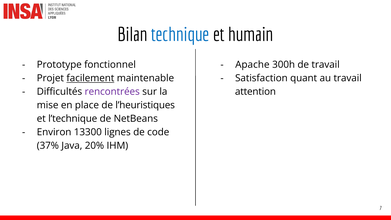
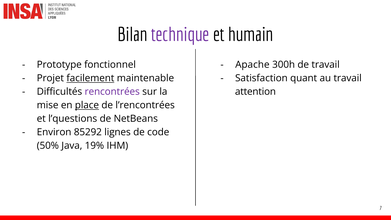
technique colour: blue -> purple
place underline: none -> present
l’heuristiques: l’heuristiques -> l’rencontrées
l’technique: l’technique -> l’questions
13300: 13300 -> 85292
37%: 37% -> 50%
20%: 20% -> 19%
